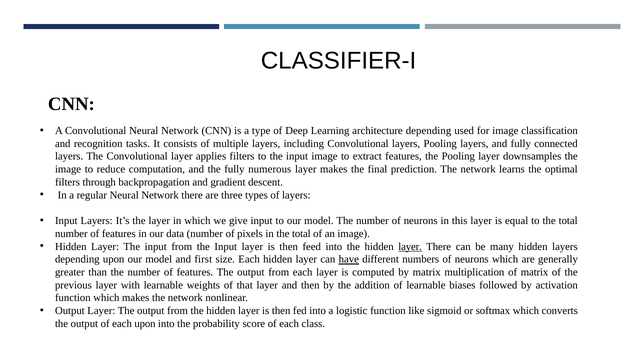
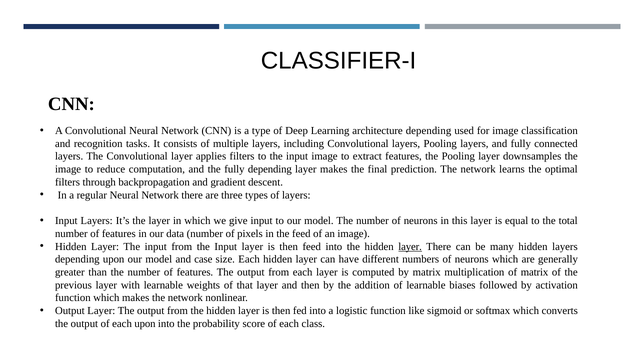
fully numerous: numerous -> depending
in the total: total -> feed
first: first -> case
have underline: present -> none
